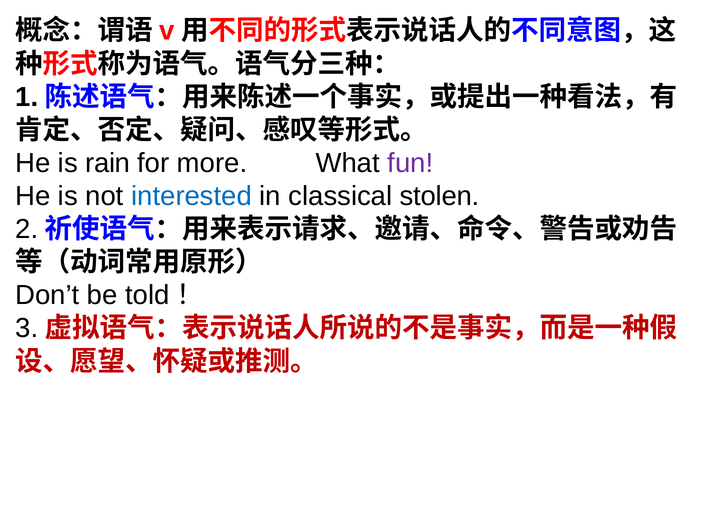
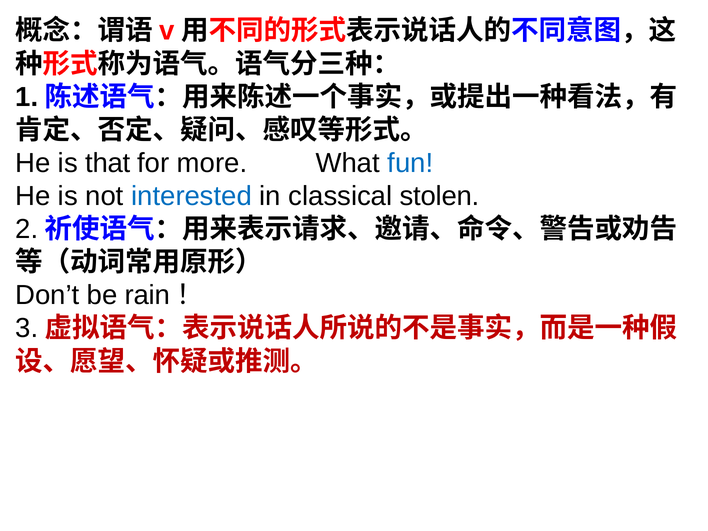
rain: rain -> that
fun colour: purple -> blue
told: told -> rain
